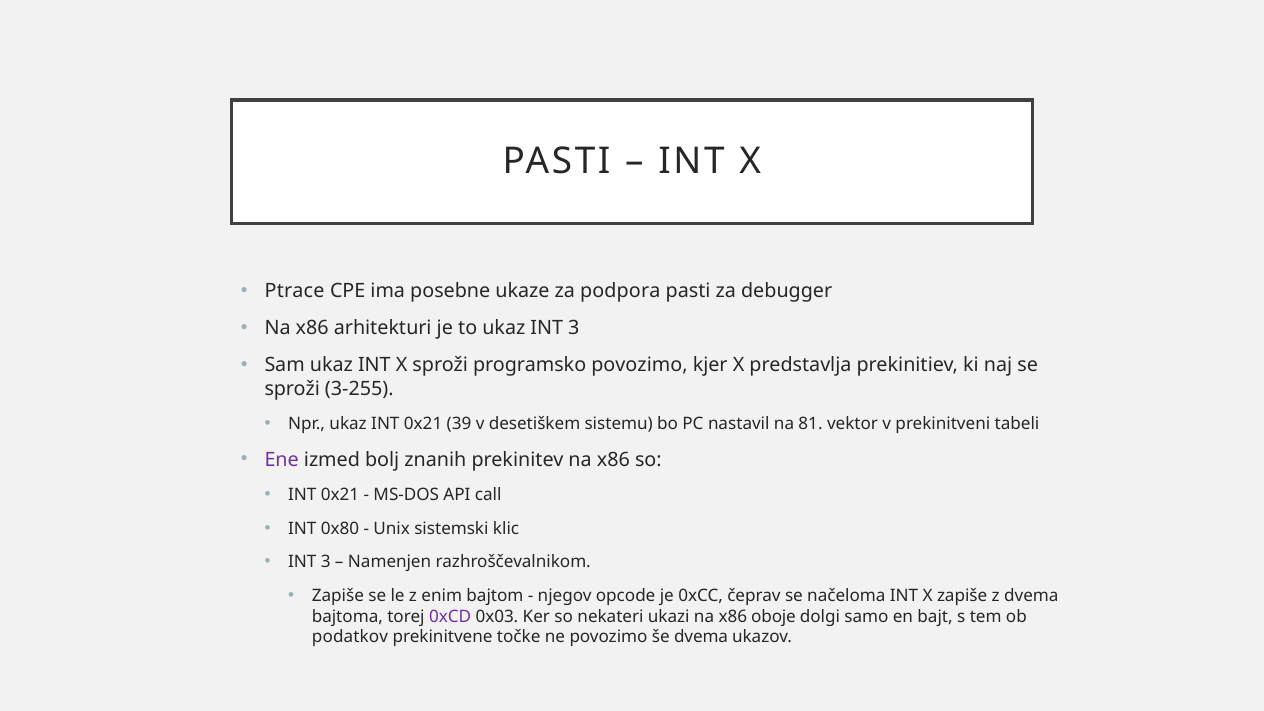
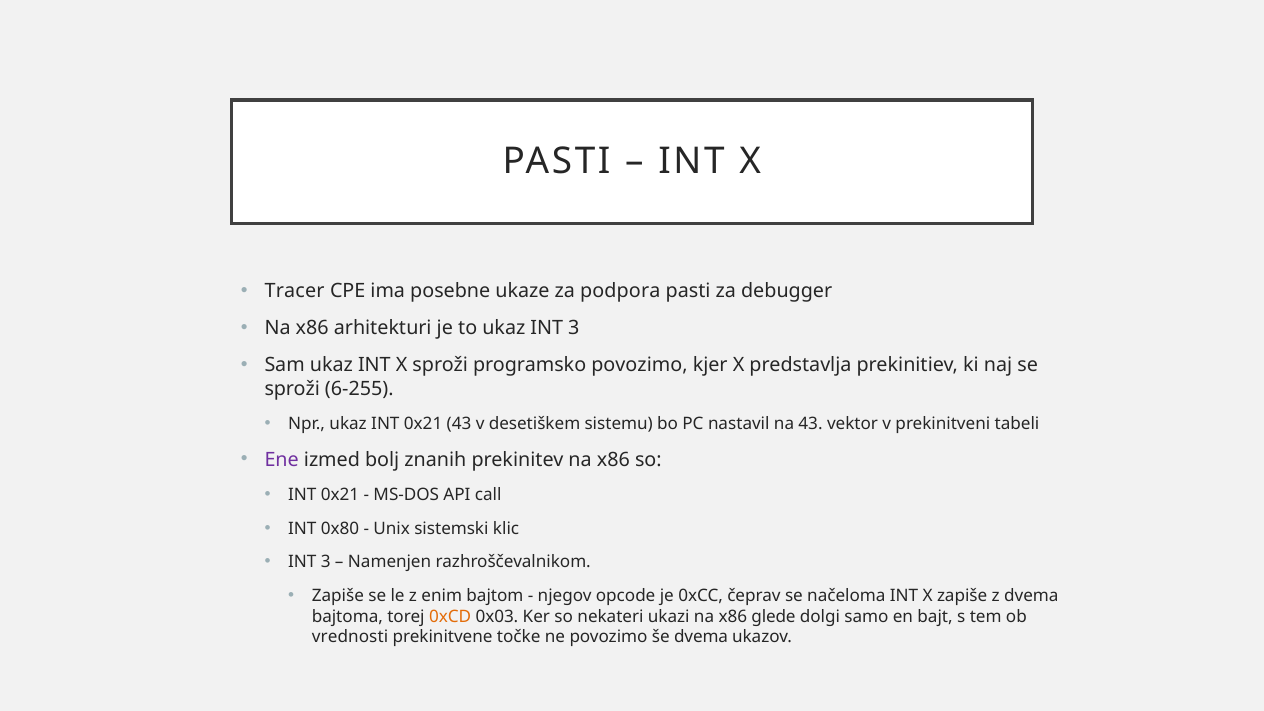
Ptrace: Ptrace -> Tracer
3-255: 3-255 -> 6-255
0x21 39: 39 -> 43
na 81: 81 -> 43
0xCD colour: purple -> orange
oboje: oboje -> glede
podatkov: podatkov -> vrednosti
